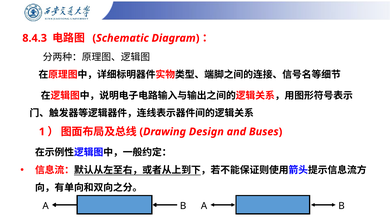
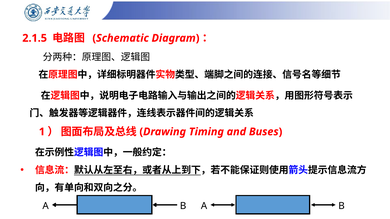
8.4.3: 8.4.3 -> 2.1.5
Design: Design -> Timing
